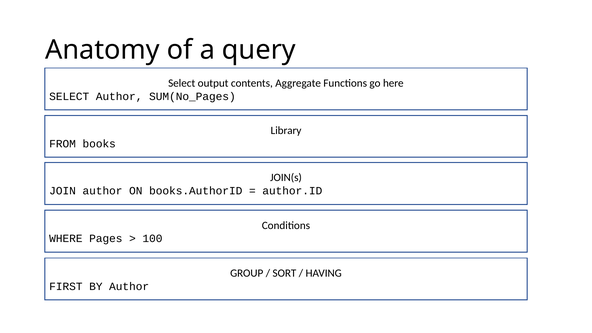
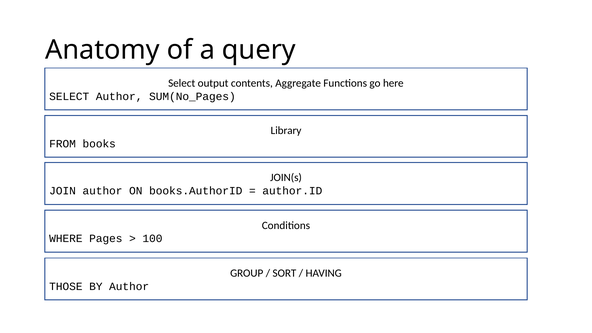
FIRST: FIRST -> THOSE
